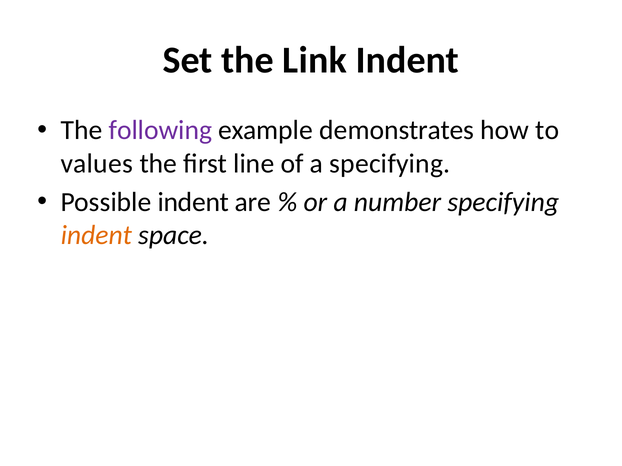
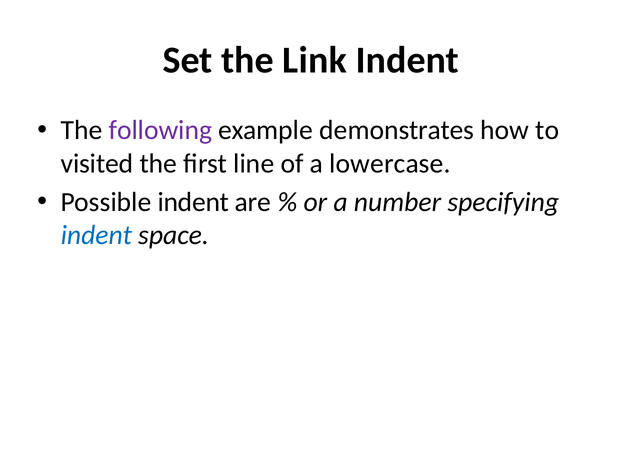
values: values -> visited
a specifying: specifying -> lowercase
indent at (96, 236) colour: orange -> blue
